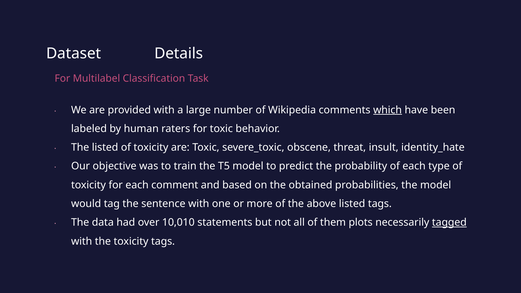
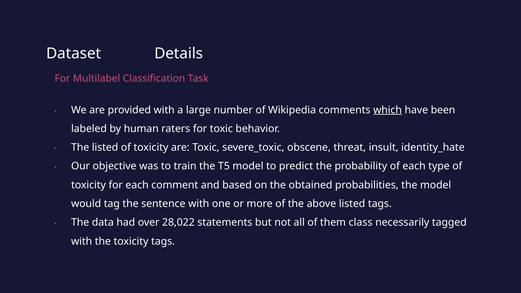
10,010: 10,010 -> 28,022
plots: plots -> class
tagged underline: present -> none
